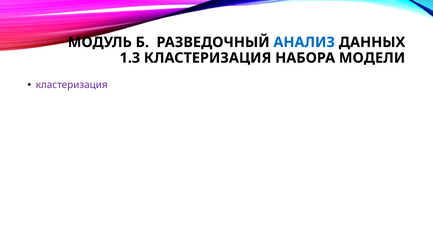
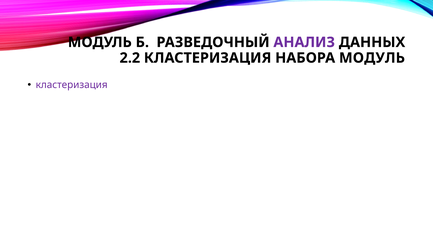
АНАЛИЗ colour: blue -> purple
1.3: 1.3 -> 2.2
НАБОРА МОДЕЛИ: МОДЕЛИ -> МОДУЛЬ
